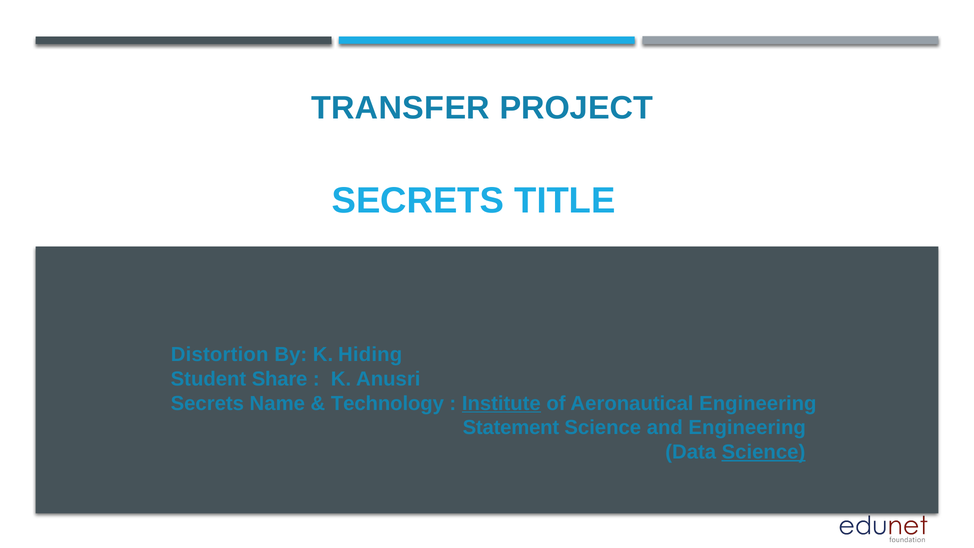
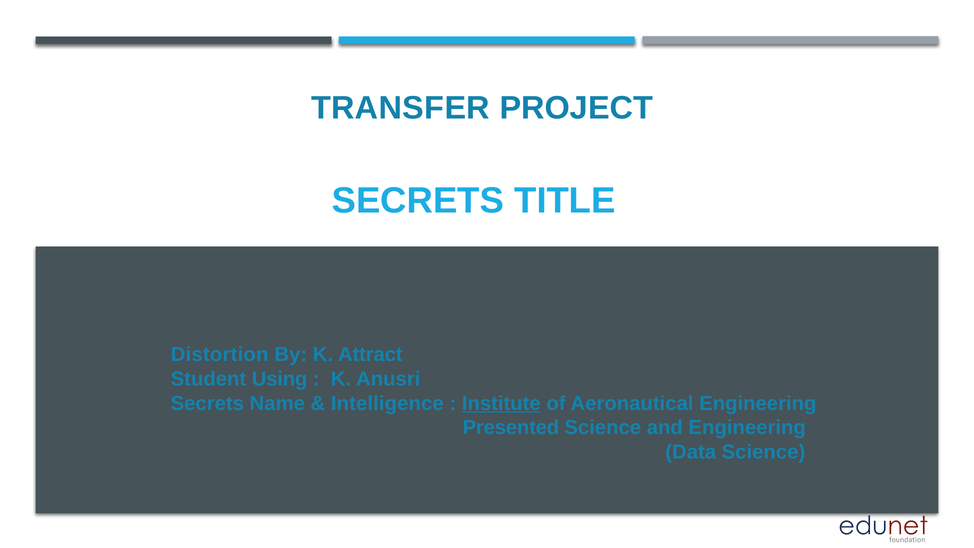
Hiding: Hiding -> Attract
Share: Share -> Using
Technology: Technology -> Intelligence
Statement: Statement -> Presented
Science at (763, 452) underline: present -> none
